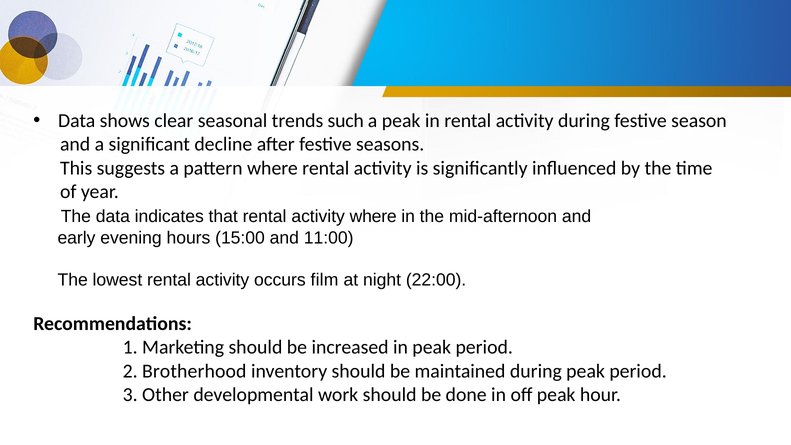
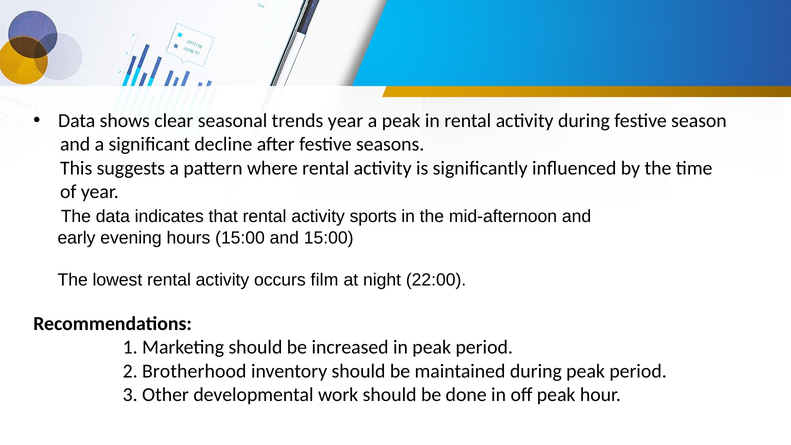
trends such: such -> year
activity where: where -> sports
and 11:00: 11:00 -> 15:00
